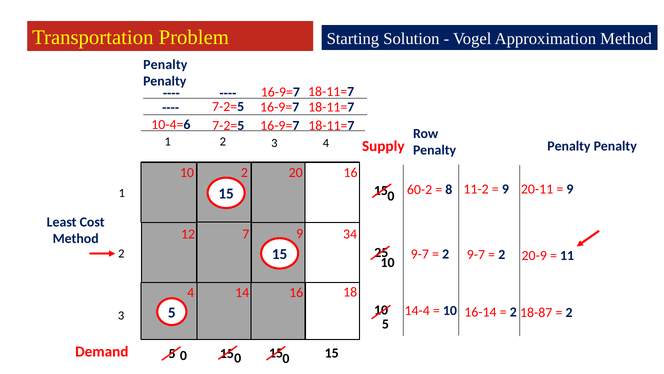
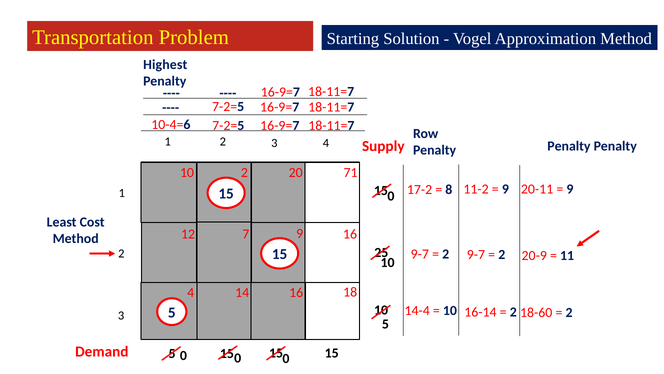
Penalty at (165, 65): Penalty -> Highest
16 at (351, 173): 16 -> 71
60-2: 60-2 -> 17-2
9 34: 34 -> 16
18-87: 18-87 -> 18-60
